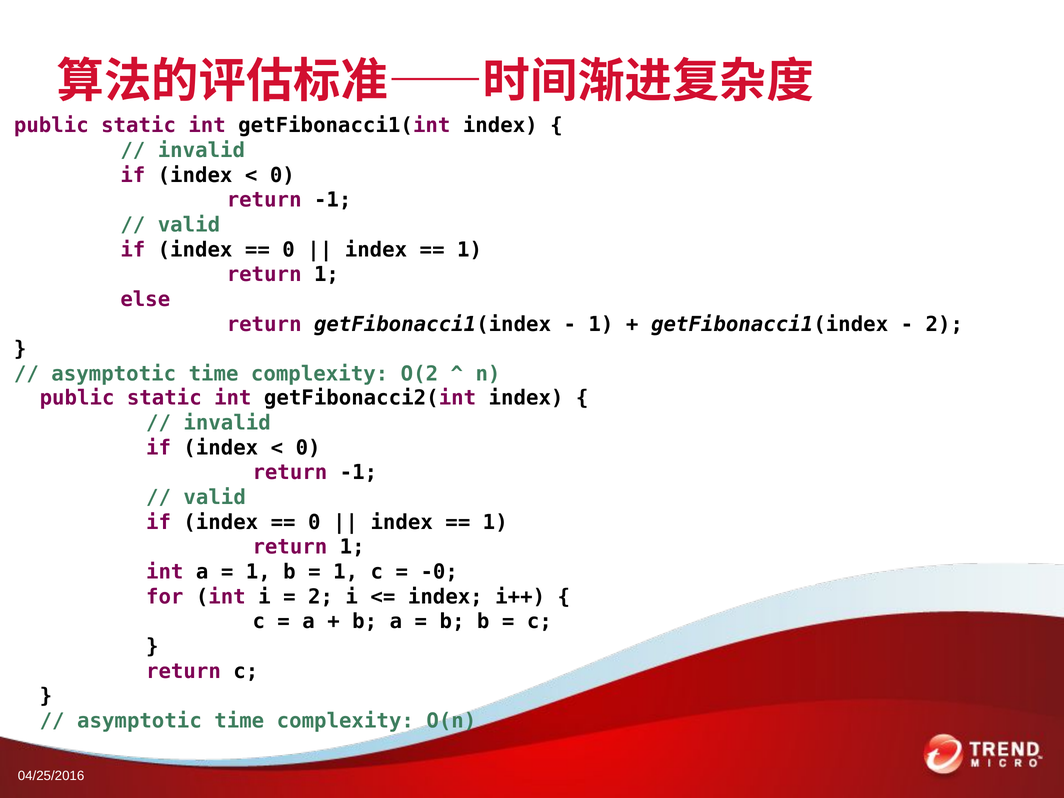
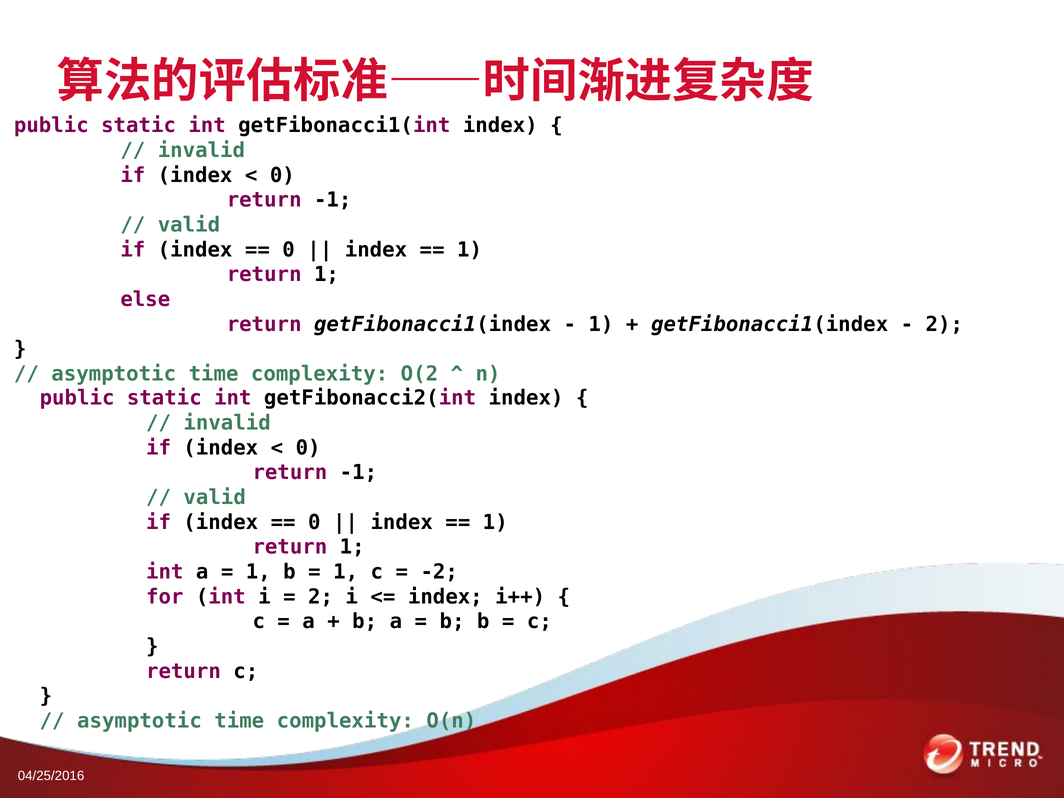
-0: -0 -> -2
